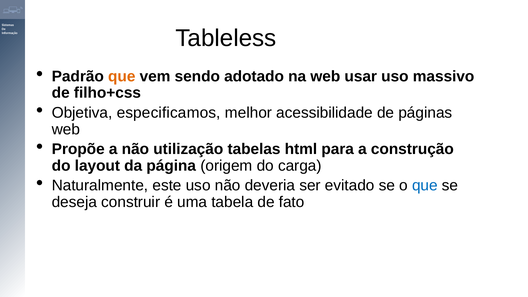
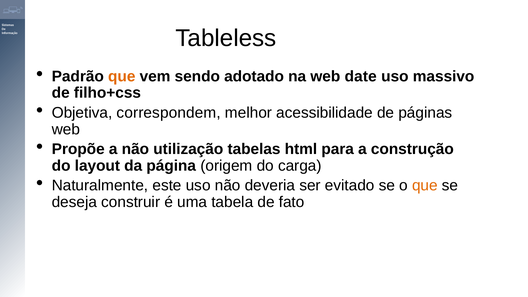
usar: usar -> date
especificamos: especificamos -> correspondem
que at (425, 185) colour: blue -> orange
